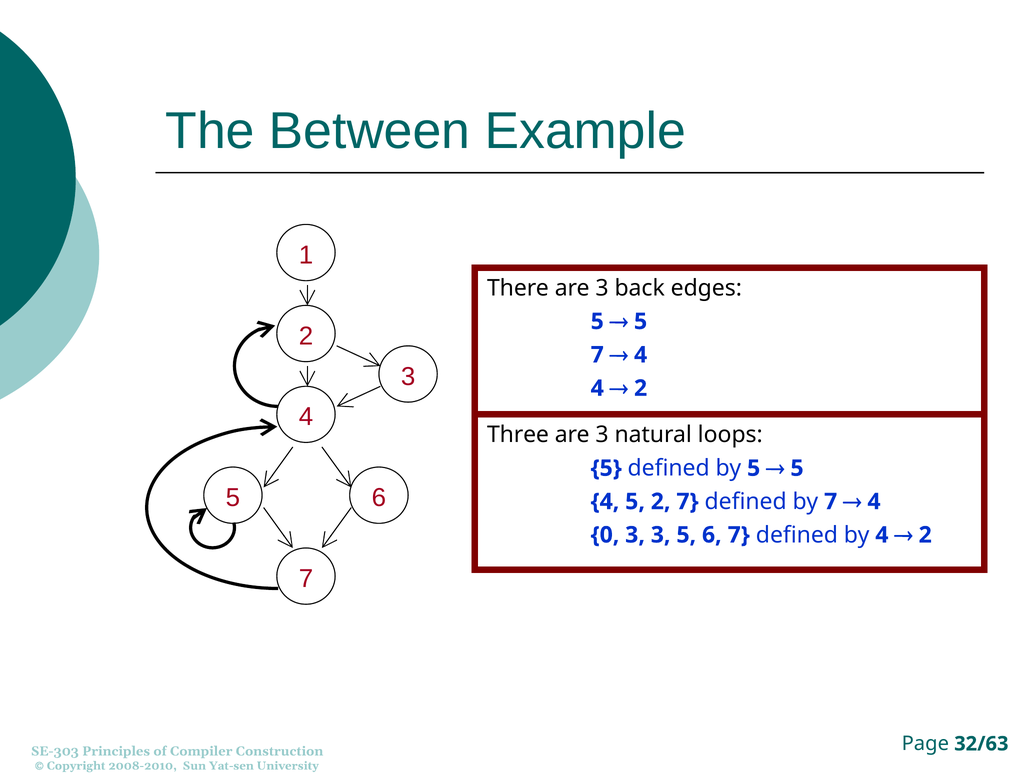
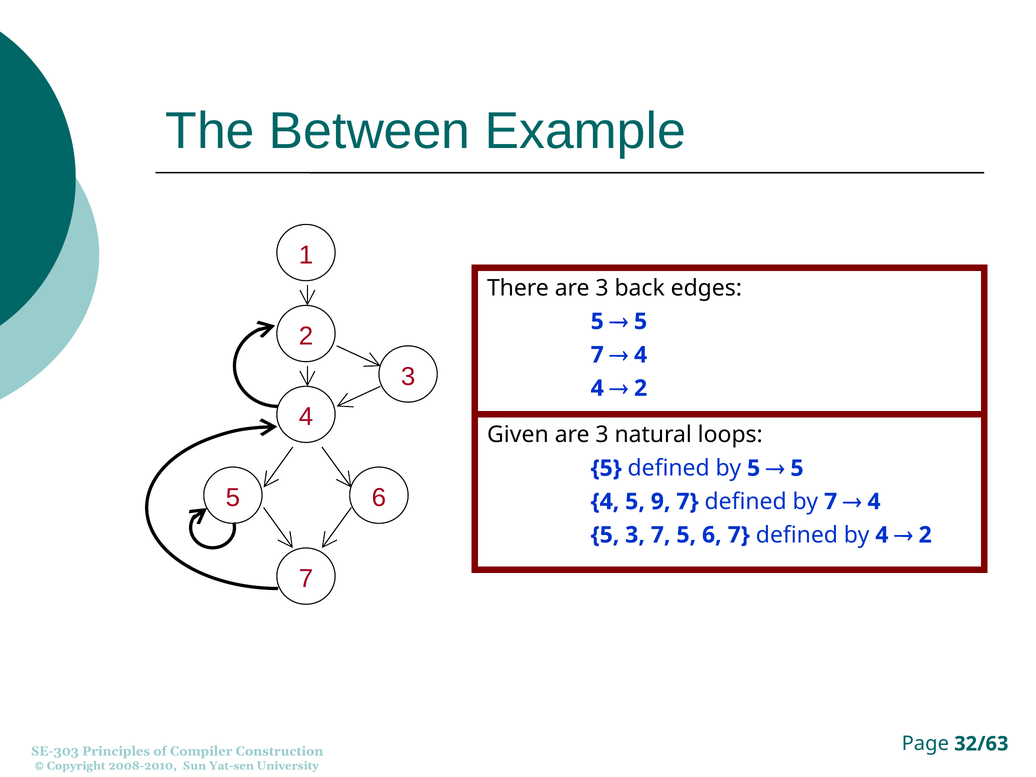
Three: Three -> Given
5 2: 2 -> 9
0 at (605, 535): 0 -> 5
3 3: 3 -> 7
